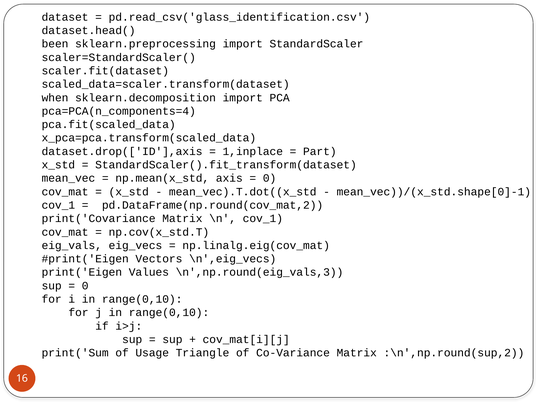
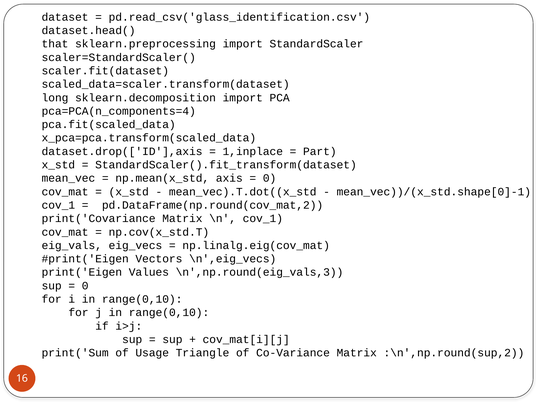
been: been -> that
when: when -> long
